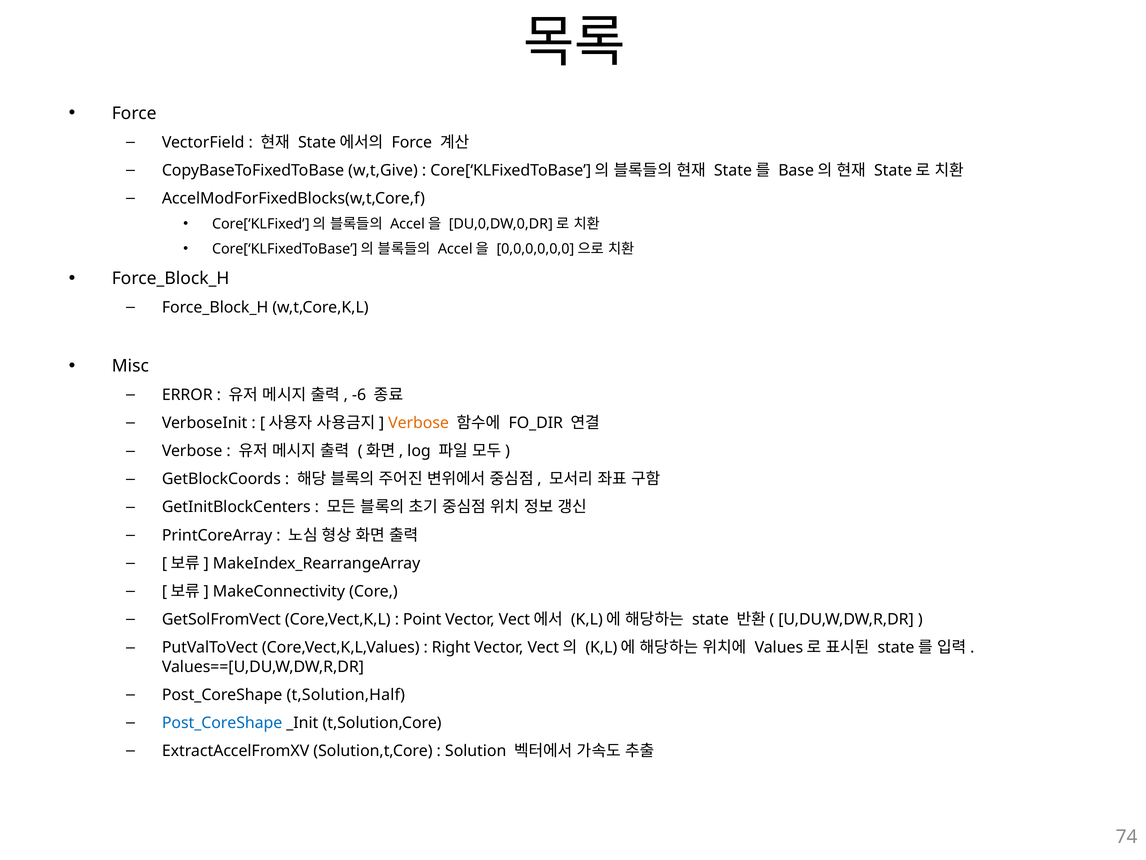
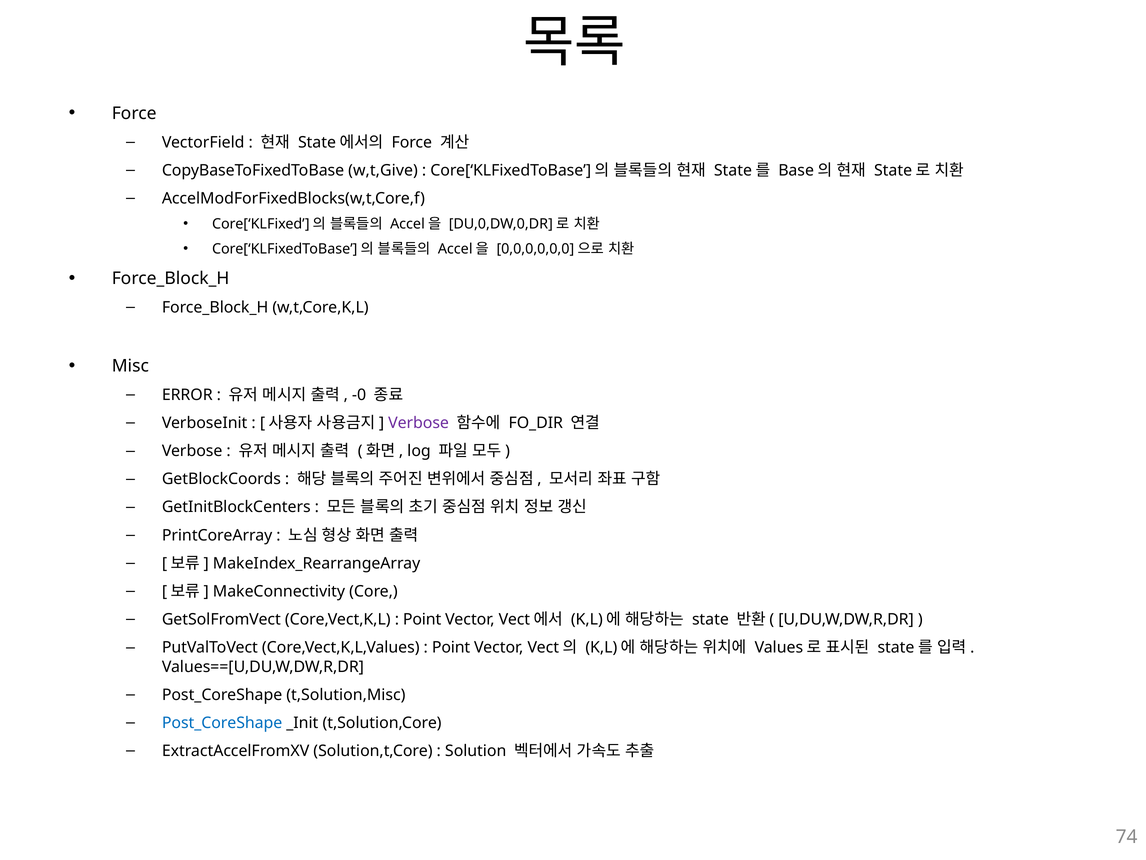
-6: -6 -> -0
Verbose at (419, 423) colour: orange -> purple
Right at (451, 647): Right -> Point
t,Solution,Half: t,Solution,Half -> t,Solution,Misc
